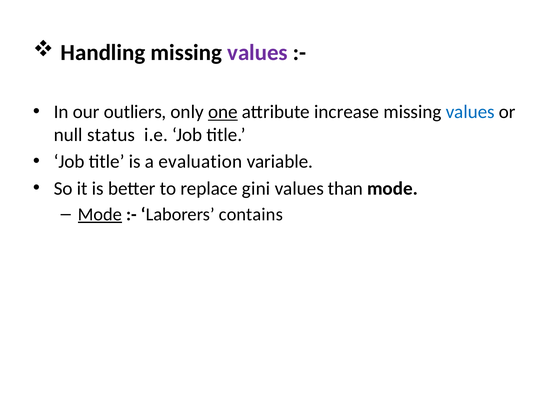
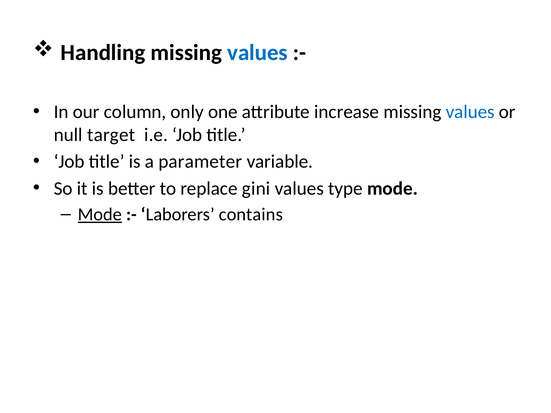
values at (257, 53) colour: purple -> blue
outliers: outliers -> column
one underline: present -> none
status: status -> target
evaluation: evaluation -> parameter
than: than -> type
